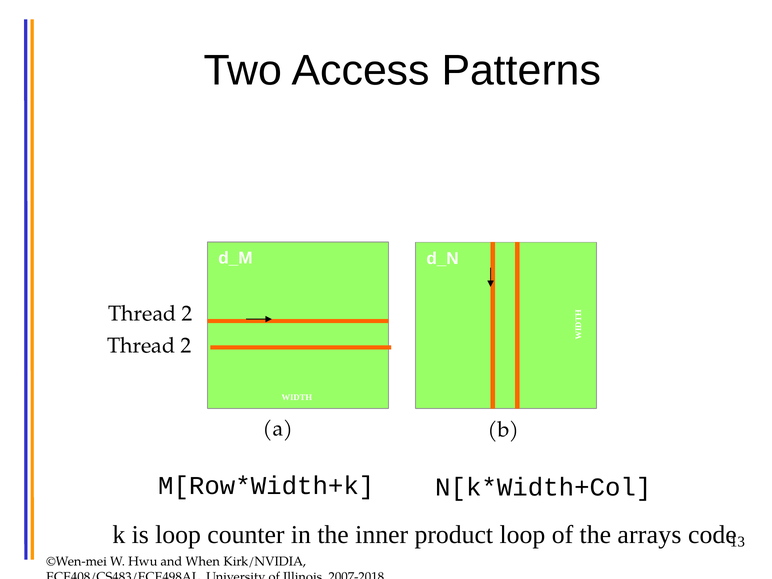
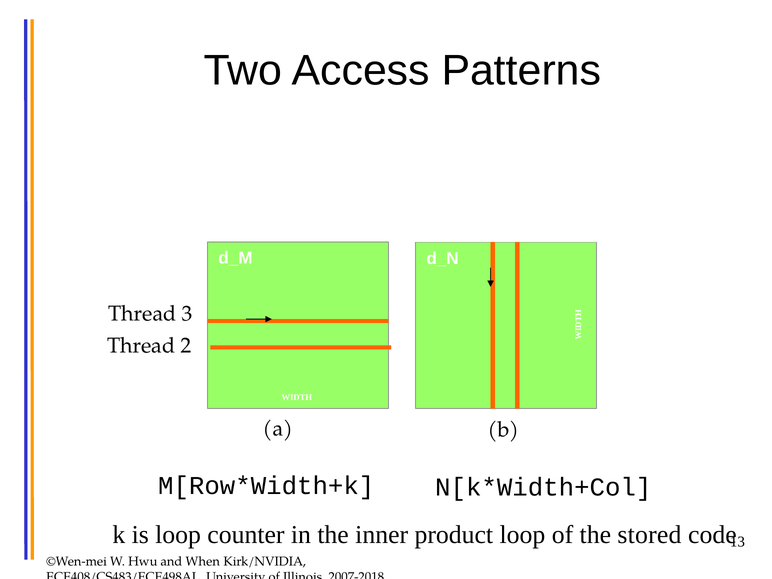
2 at (187, 314): 2 -> 3
arrays: arrays -> stored
